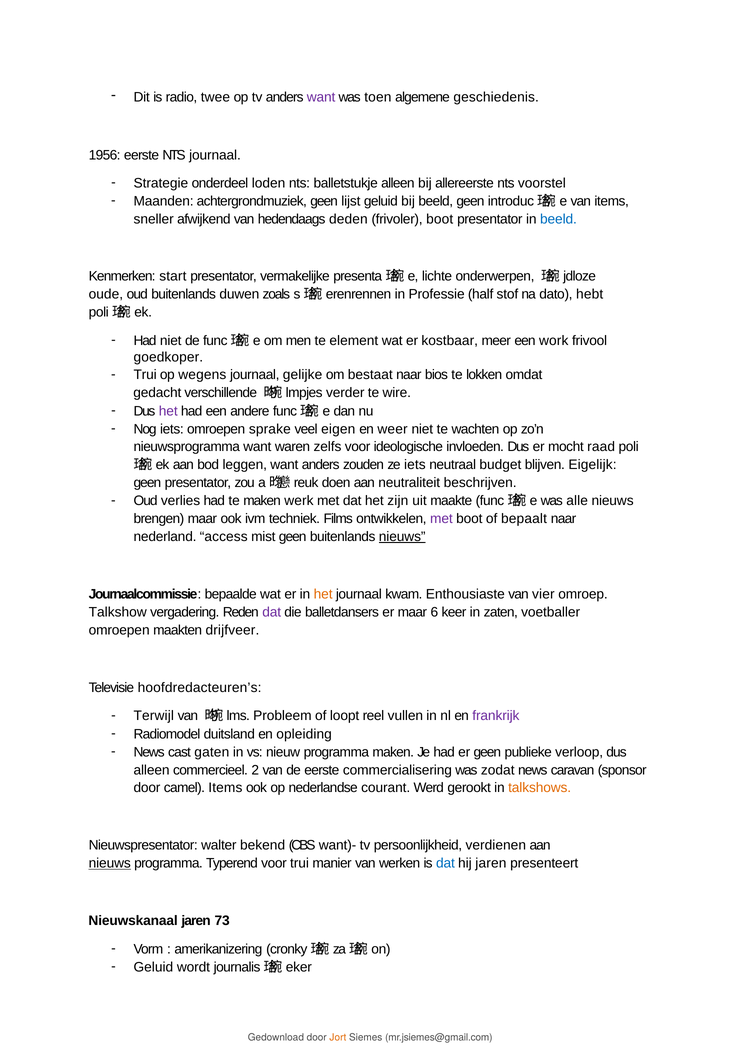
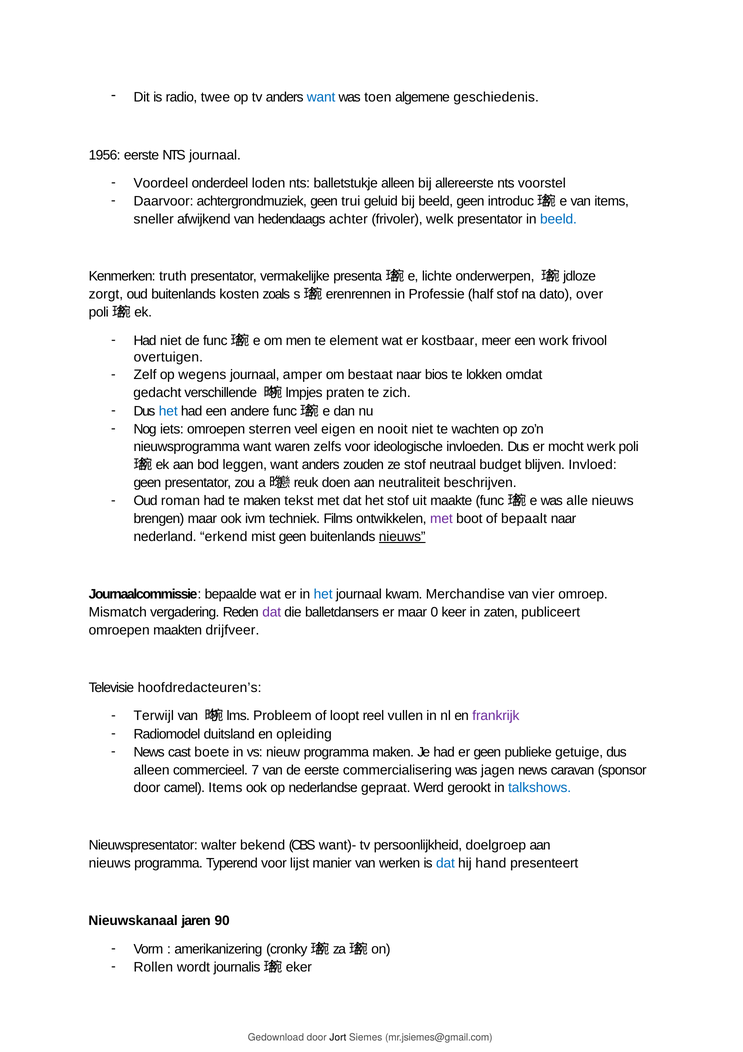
want at (321, 97) colour: purple -> blue
Strategie: Strategie -> Voordeel
Maanden: Maanden -> Daarvoor
lijst: lijst -> trui
deden: deden -> achter
frivoler boot: boot -> welk
start: start -> truth
oude: oude -> zorgt
duwen: duwen -> kosten
hebt: hebt -> over
goedkoper: goedkoper -> overtuigen
Trui at (145, 375): Trui -> Zelf
gelijke: gelijke -> amper
verder: verder -> praten
wire: wire -> zich
het at (168, 411) colour: purple -> blue
sprake: sprake -> sterren
weer: weer -> nooit
raad: raad -> werk
ze iets: iets -> stof
Eigelijk: Eigelijk -> Invloed
verlies: verlies -> roman
werk: werk -> tekst
het zijn: zijn -> stof
access: access -> erkend
het at (323, 594) colour: orange -> blue
Enthousiaste: Enthousiaste -> Merchandise
Talkshow: Talkshow -> Mismatch
6: 6 -> 0
voetballer: voetballer -> publiceert
gaten: gaten -> boete
verloop: verloop -> getuige
2: 2 -> 7
zodat: zodat -> jagen
courant: courant -> gepraat
talkshows colour: orange -> blue
verdienen: verdienen -> doelgroep
nieuws at (110, 863) underline: present -> none
voor trui: trui -> lijst
hij jaren: jaren -> hand
73: 73 -> 90
Geluid at (153, 967): Geluid -> Rollen
Jort colour: orange -> black
